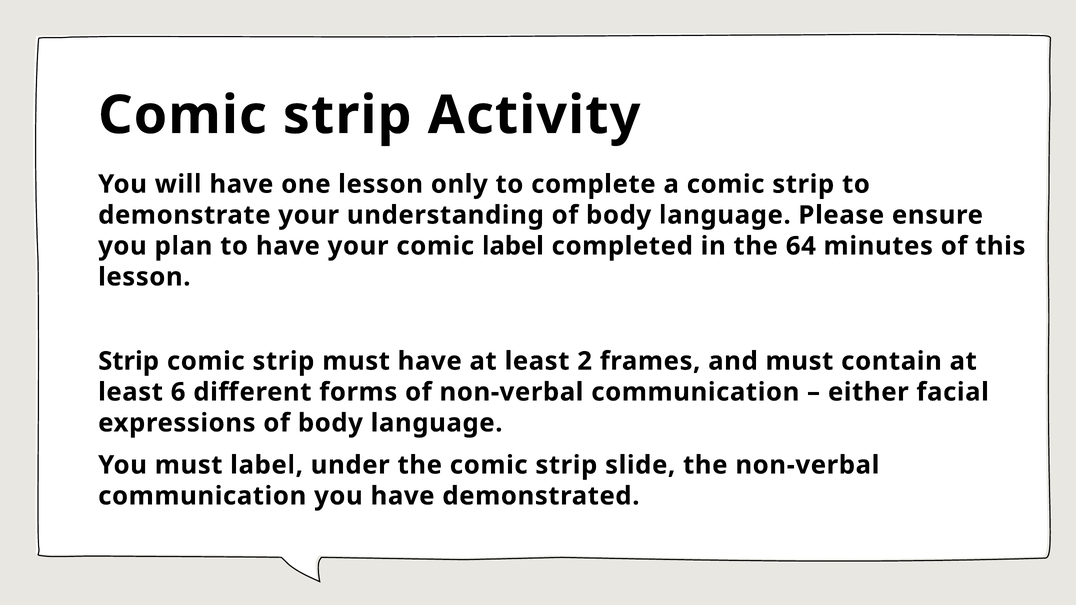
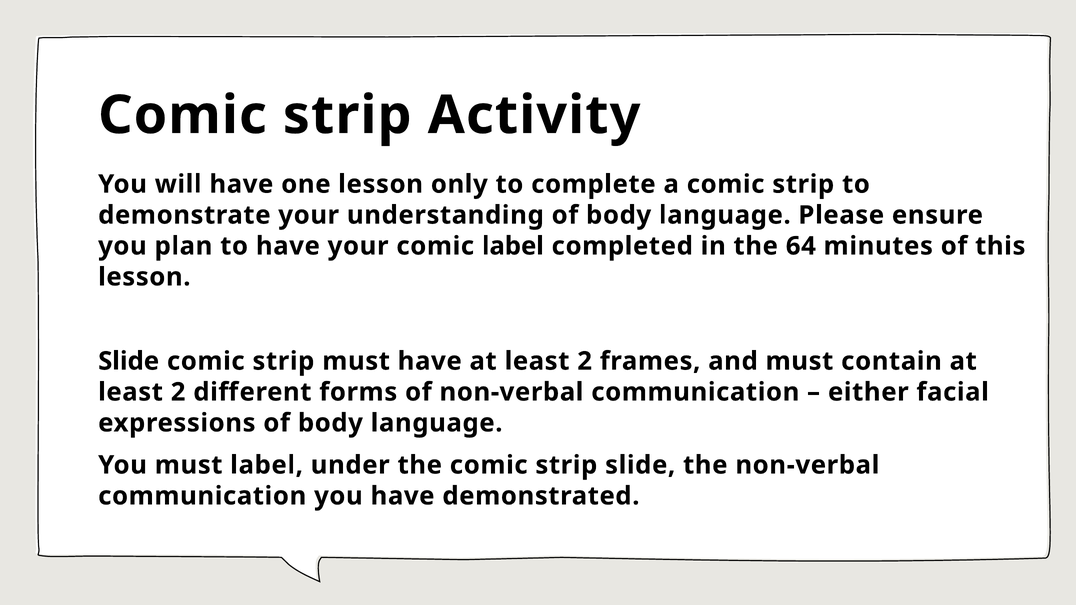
Strip at (129, 361): Strip -> Slide
6 at (178, 392): 6 -> 2
